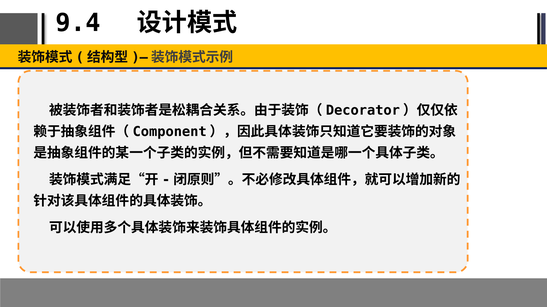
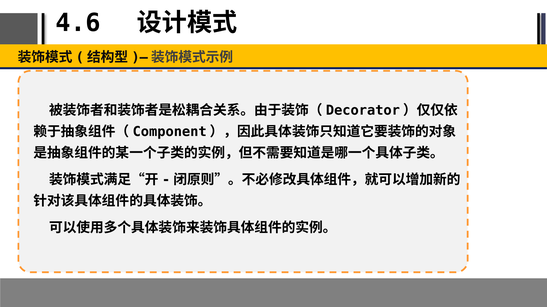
9.4: 9.4 -> 4.6
